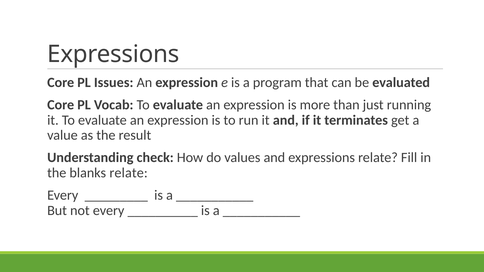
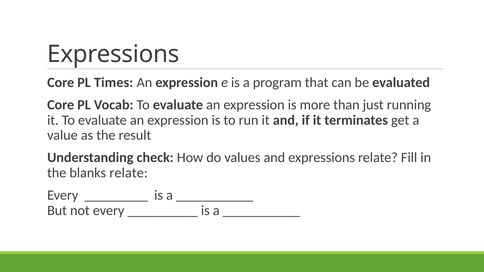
Issues: Issues -> Times
